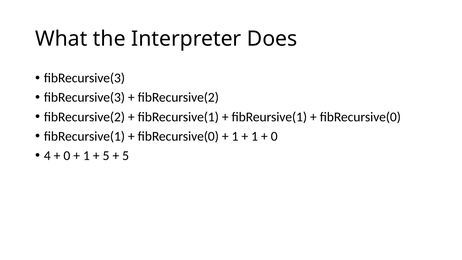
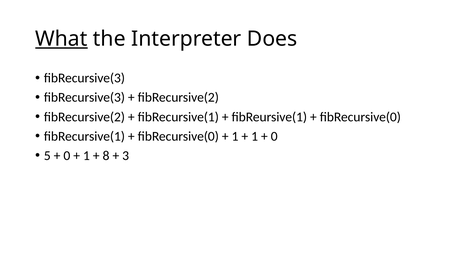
What underline: none -> present
4: 4 -> 5
5 at (106, 156): 5 -> 8
5 at (126, 156): 5 -> 3
